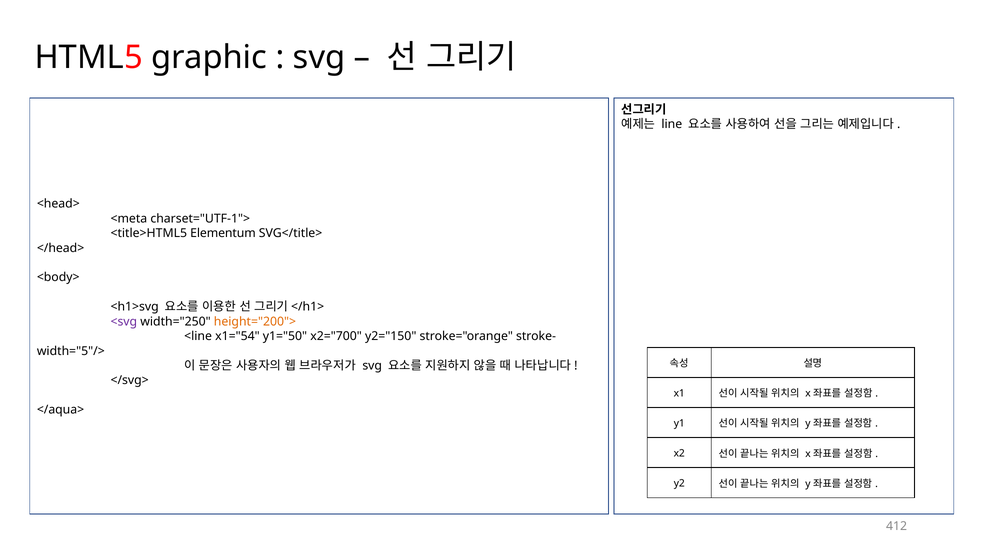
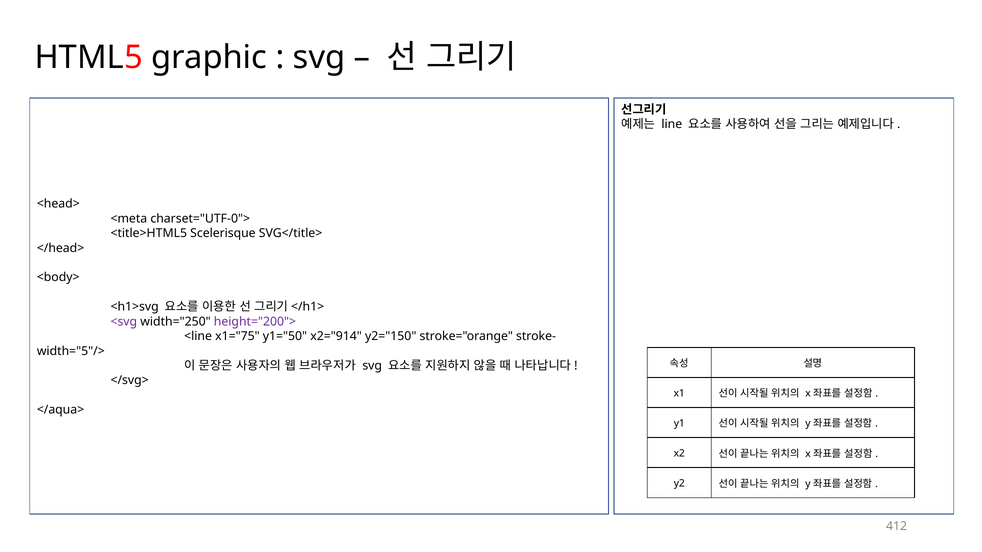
charset="UTF-1">: charset="UTF-1"> -> charset="UTF-0">
Elementum: Elementum -> Scelerisque
height="200"> colour: orange -> purple
x1="54: x1="54 -> x1="75
x2="700: x2="700 -> x2="914
